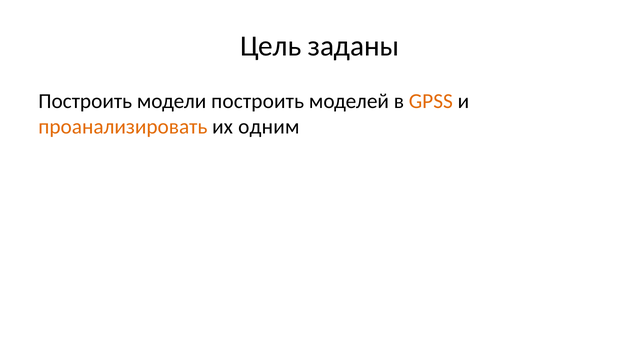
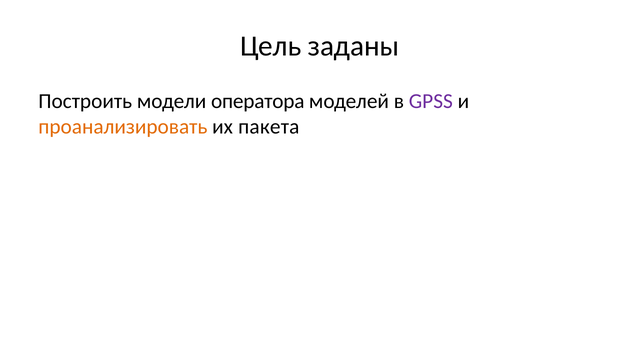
модели построить: построить -> оператора
GPSS colour: orange -> purple
одним: одним -> пакета
